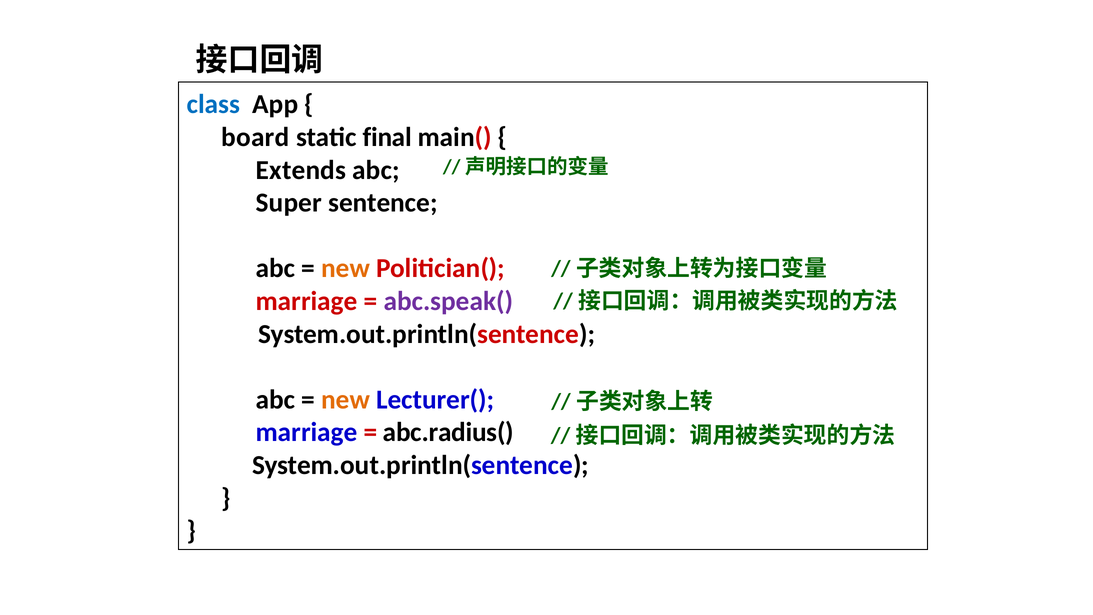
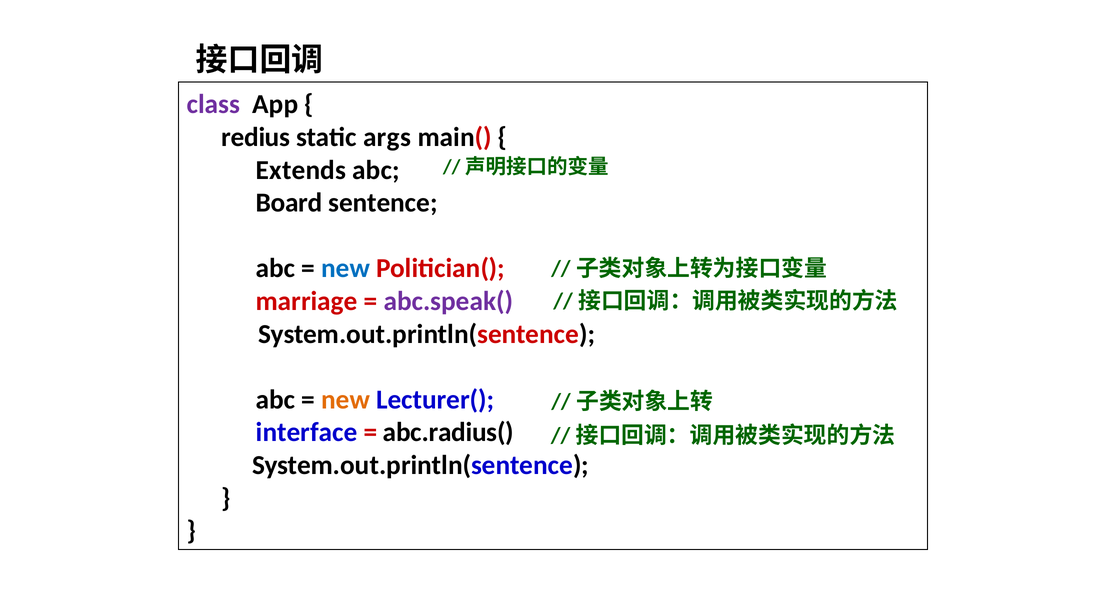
class colour: blue -> purple
board: board -> redius
final: final -> args
Super: Super -> Board
new at (346, 268) colour: orange -> blue
marriage at (307, 432): marriage -> interface
